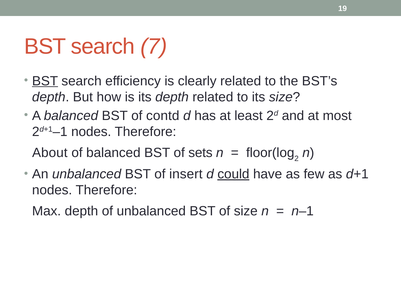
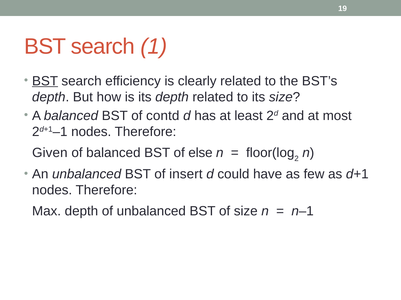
7: 7 -> 1
About: About -> Given
sets: sets -> else
could underline: present -> none
